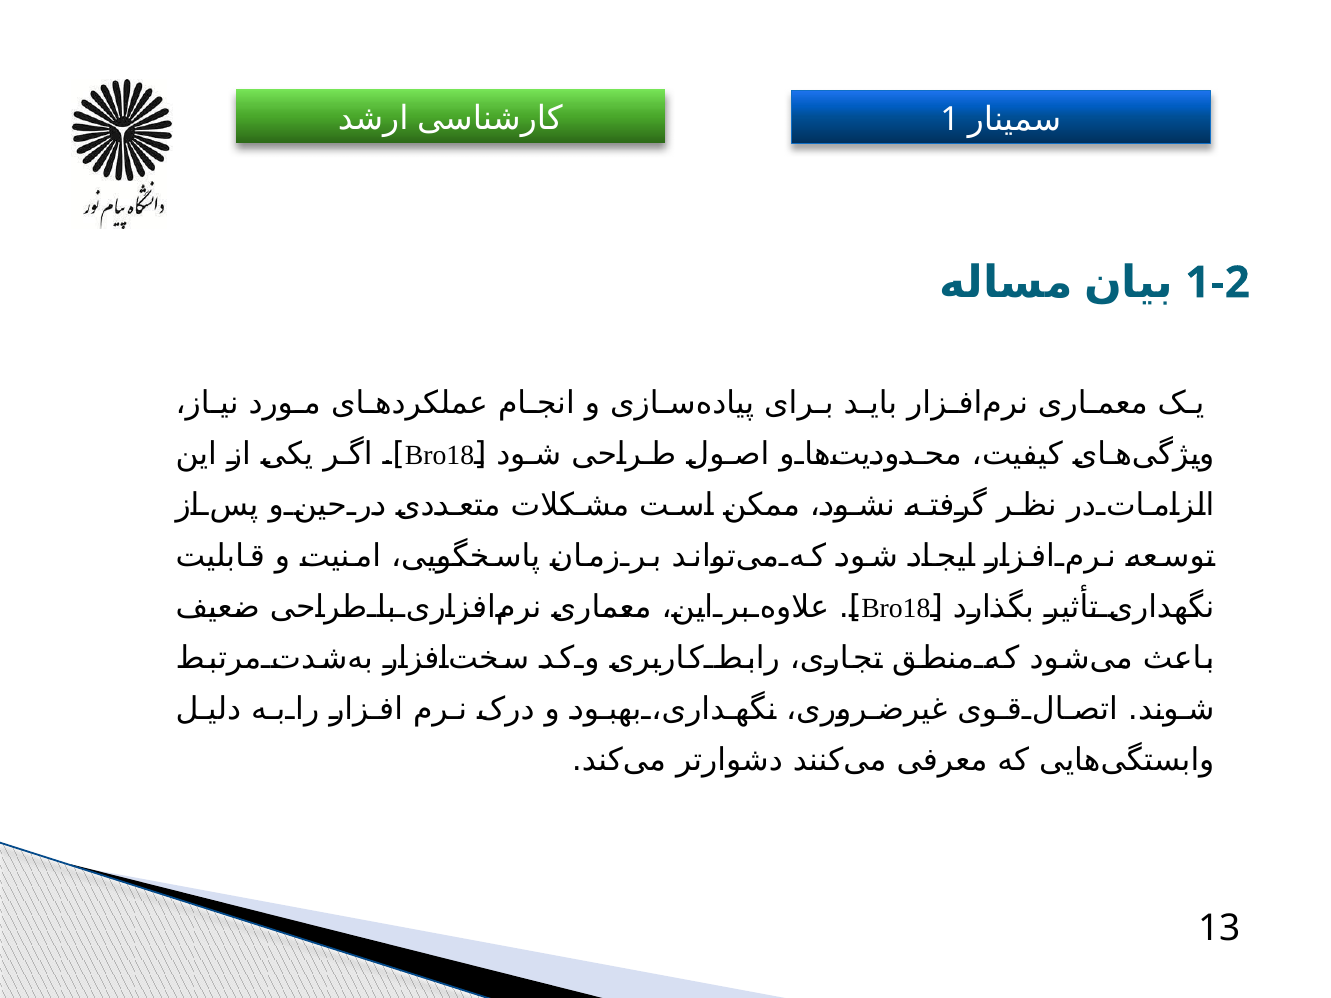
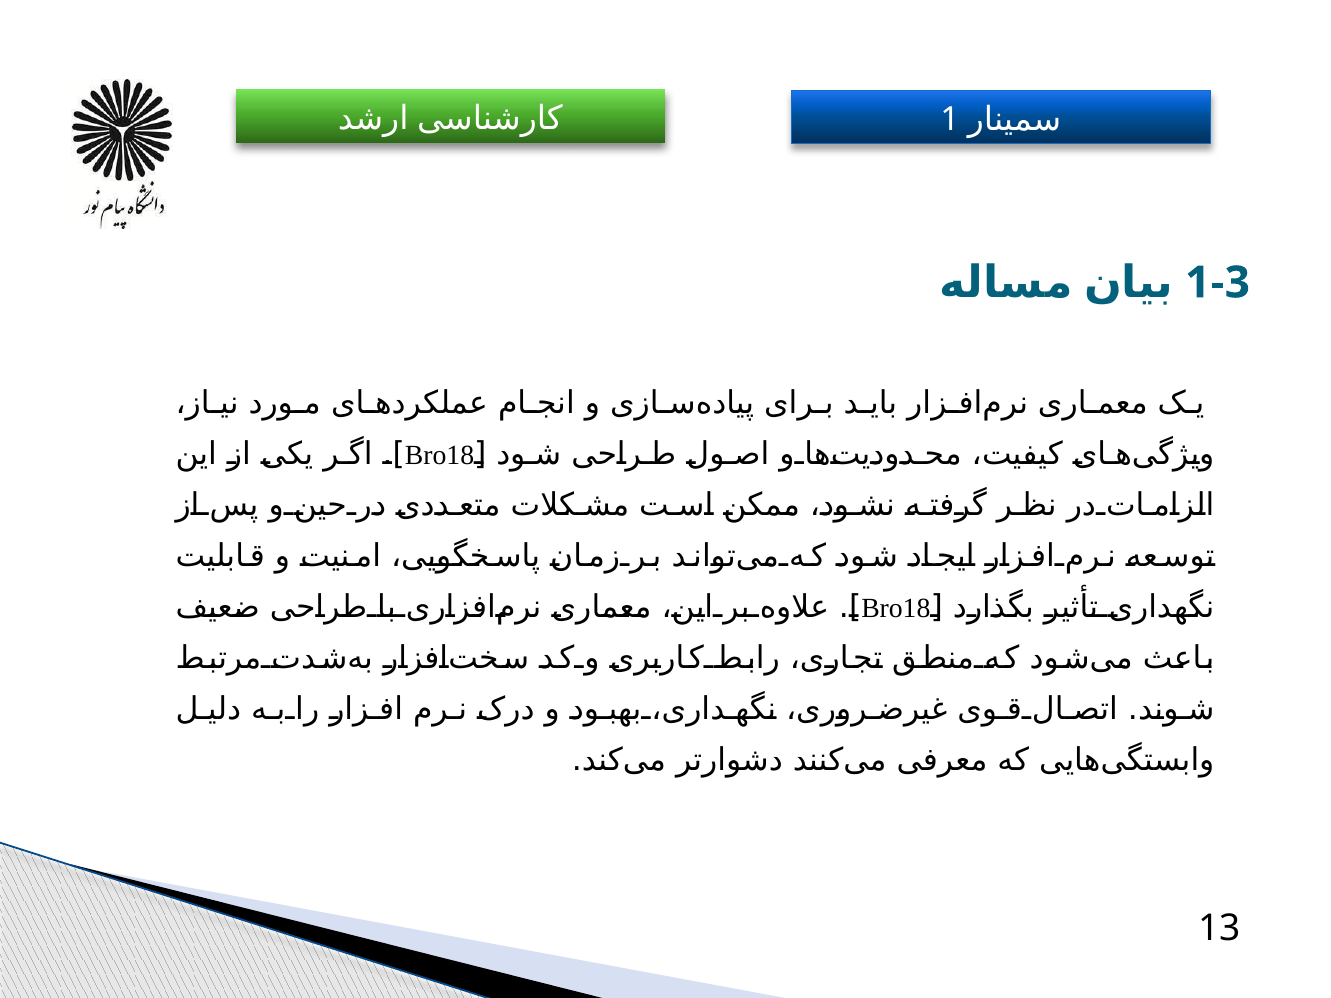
1-2: 1-2 -> 1-3
